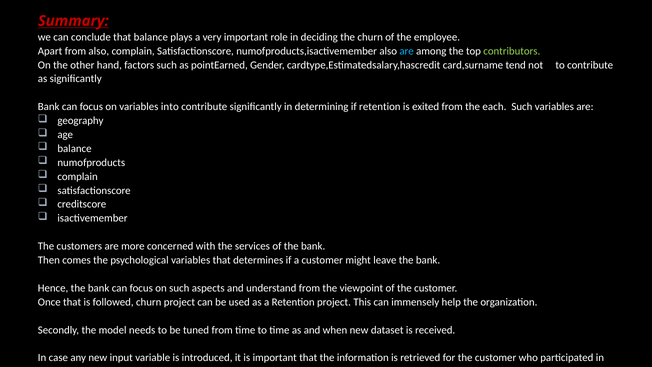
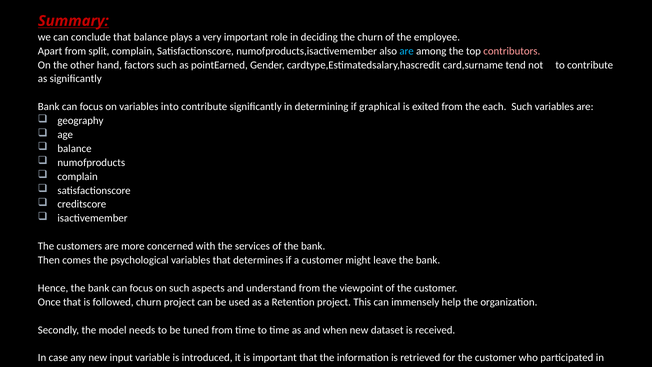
from also: also -> split
contributors colour: light green -> pink
if retention: retention -> graphical
